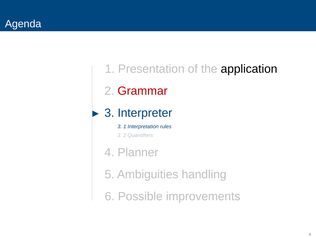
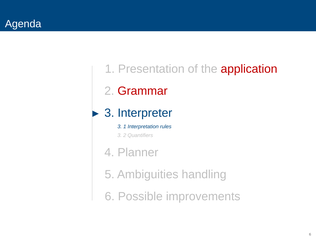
application colour: black -> red
